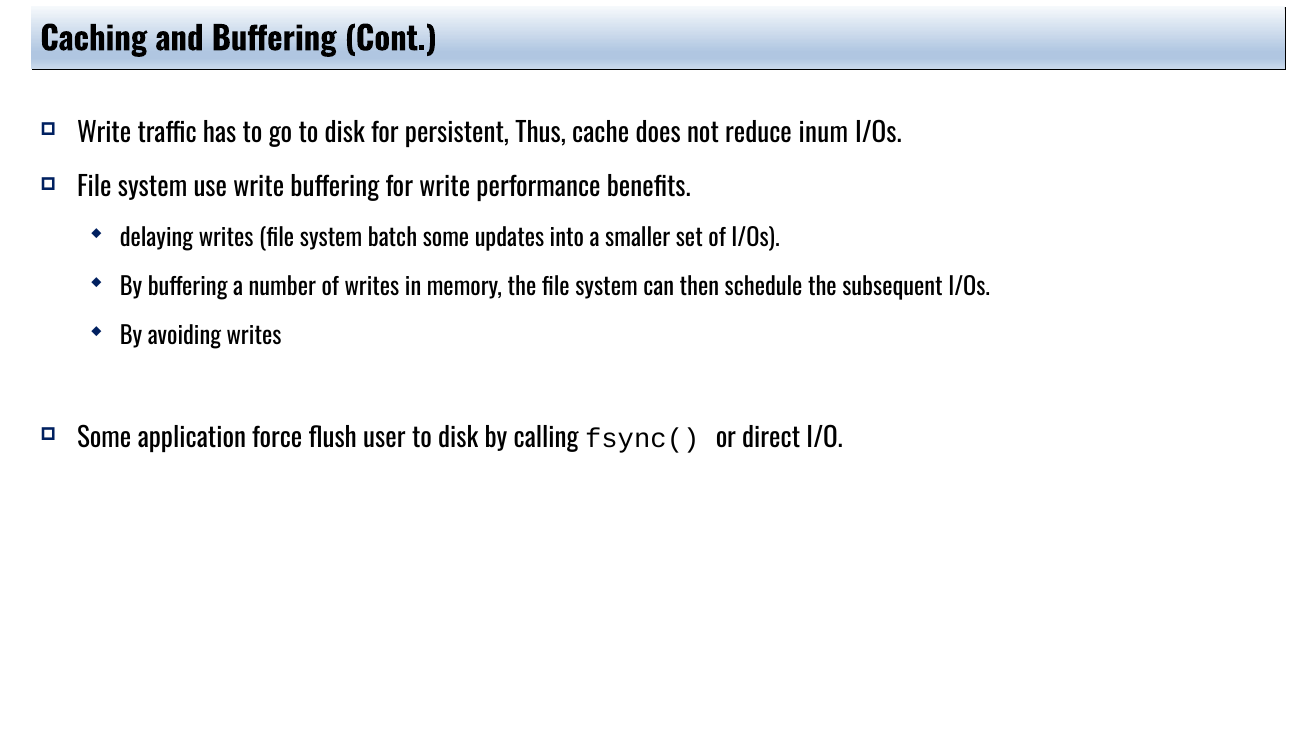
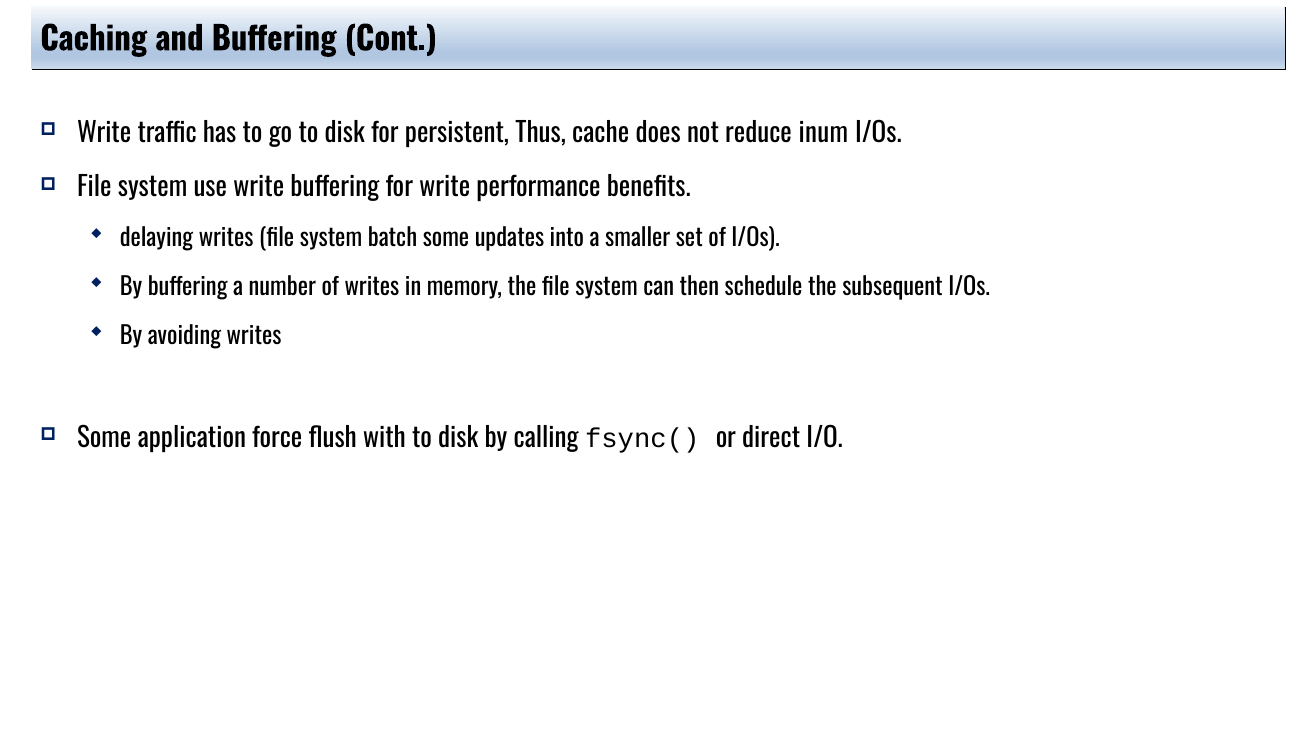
user: user -> with
